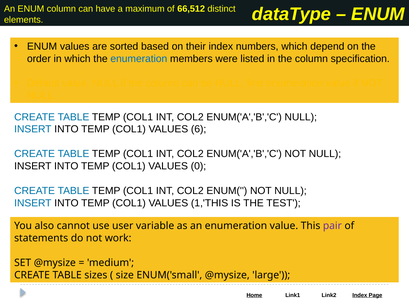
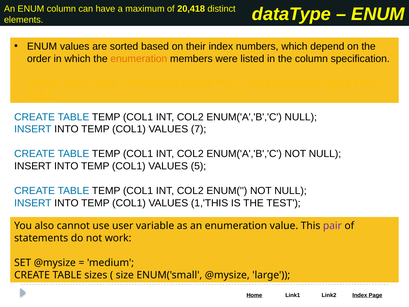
66,512: 66,512 -> 20,418
enumeration at (139, 59) colour: blue -> orange
6: 6 -> 7
0: 0 -> 5
